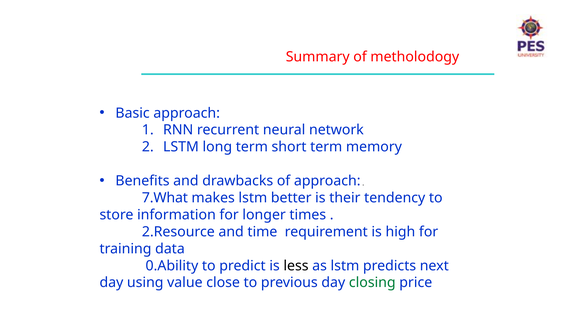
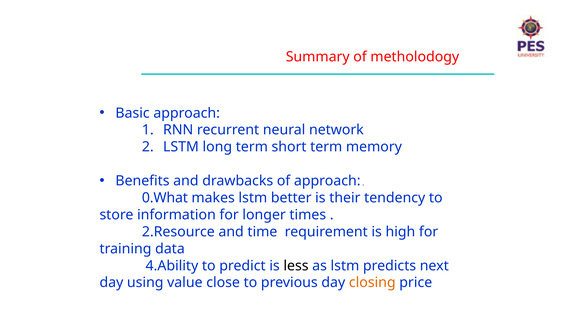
7.What: 7.What -> 0.What
0.Ability: 0.Ability -> 4.Ability
closing colour: green -> orange
